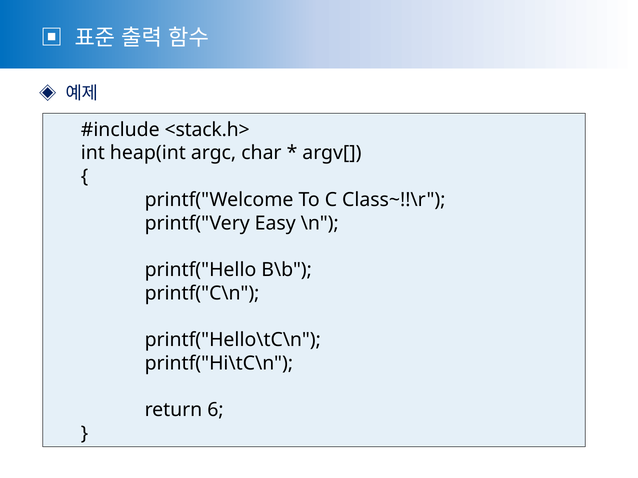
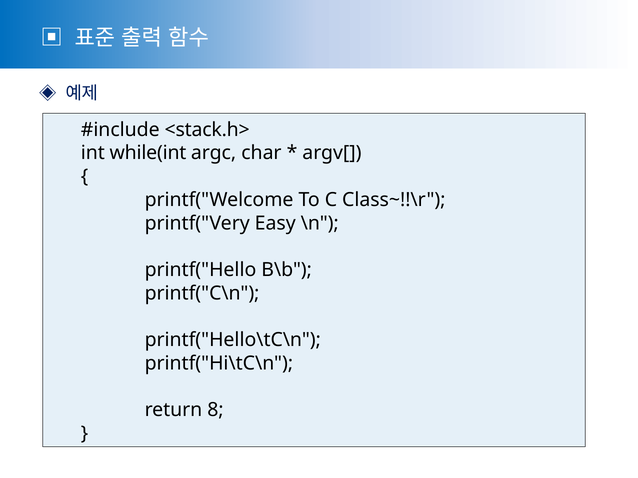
heap(int: heap(int -> while(int
6: 6 -> 8
